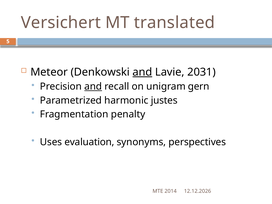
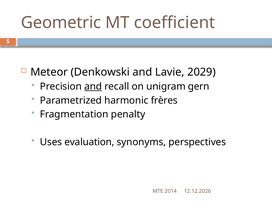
Versichert: Versichert -> Geometric
translated: translated -> coefficient
and at (142, 72) underline: present -> none
2031: 2031 -> 2029
justes: justes -> frères
